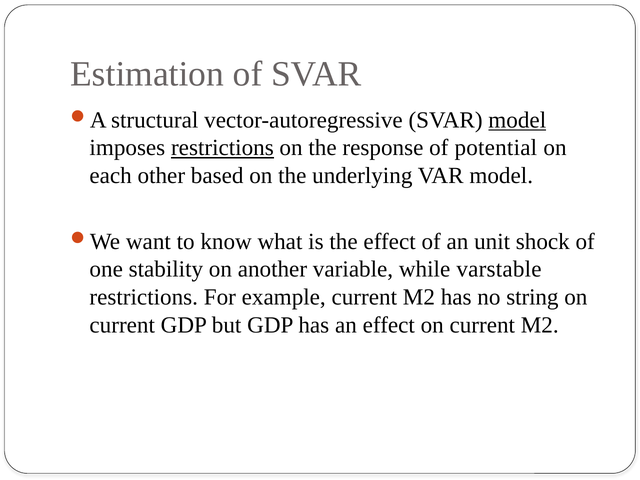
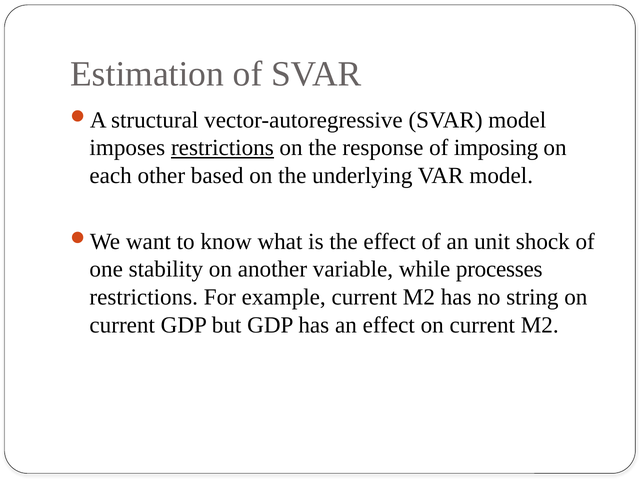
model at (517, 120) underline: present -> none
potential: potential -> imposing
varstable: varstable -> processes
